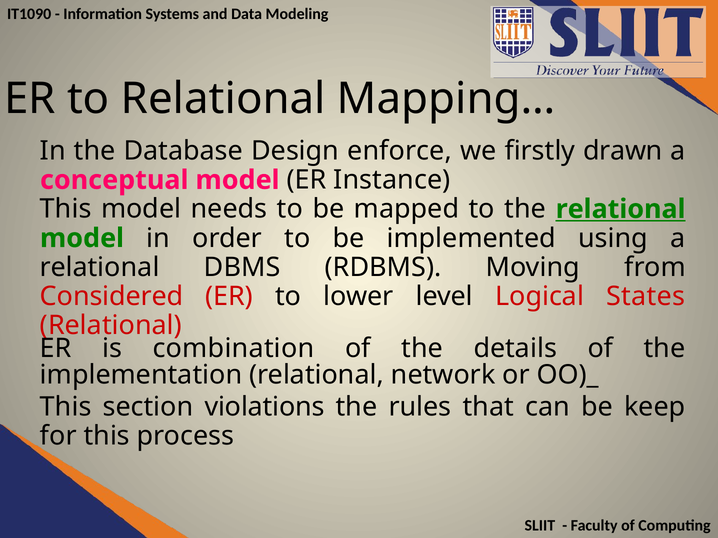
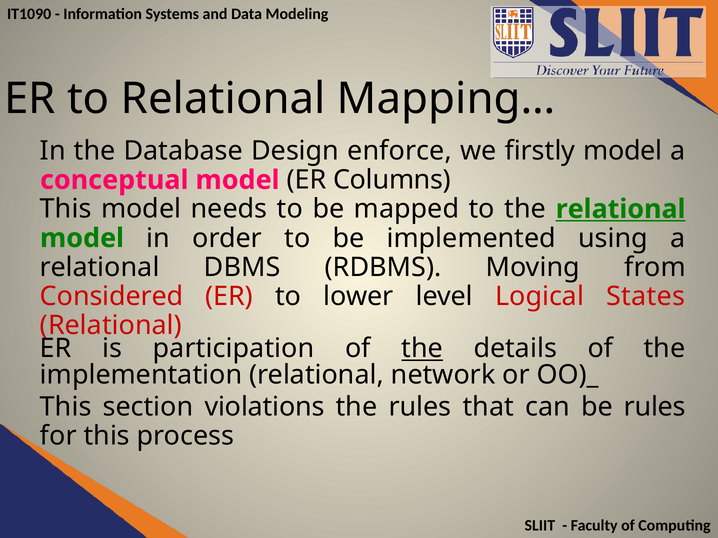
firstly drawn: drawn -> model
Instance: Instance -> Columns
combination: combination -> participation
the at (422, 349) underline: none -> present
be keep: keep -> rules
